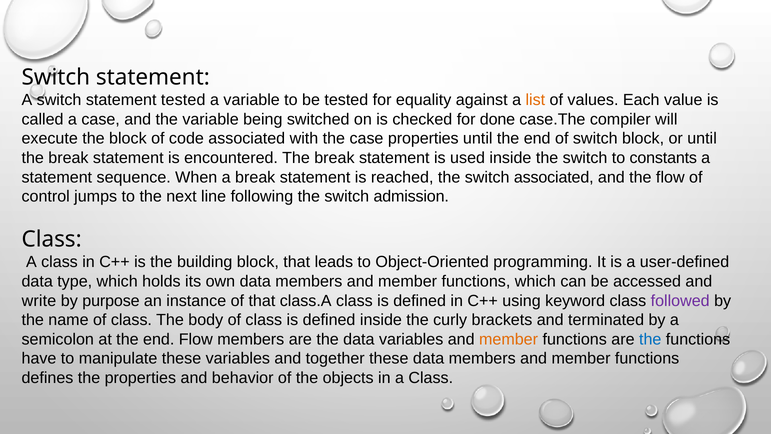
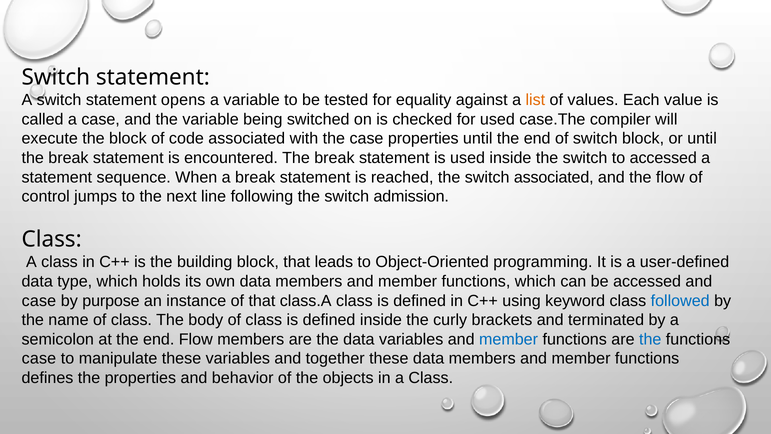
statement tested: tested -> opens
for done: done -> used
to constants: constants -> accessed
write at (39, 301): write -> case
followed colour: purple -> blue
member at (509, 339) colour: orange -> blue
have at (39, 358): have -> case
